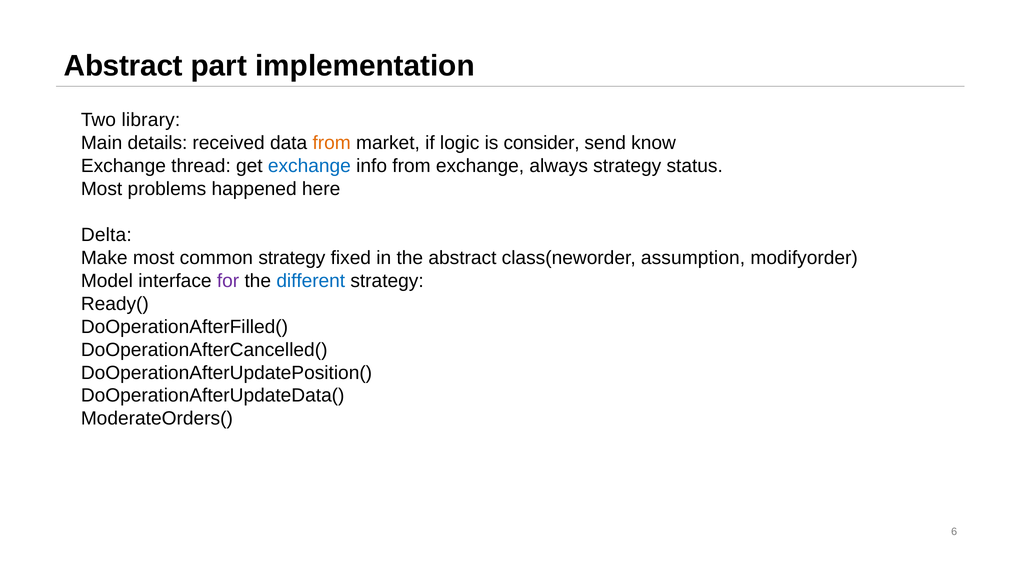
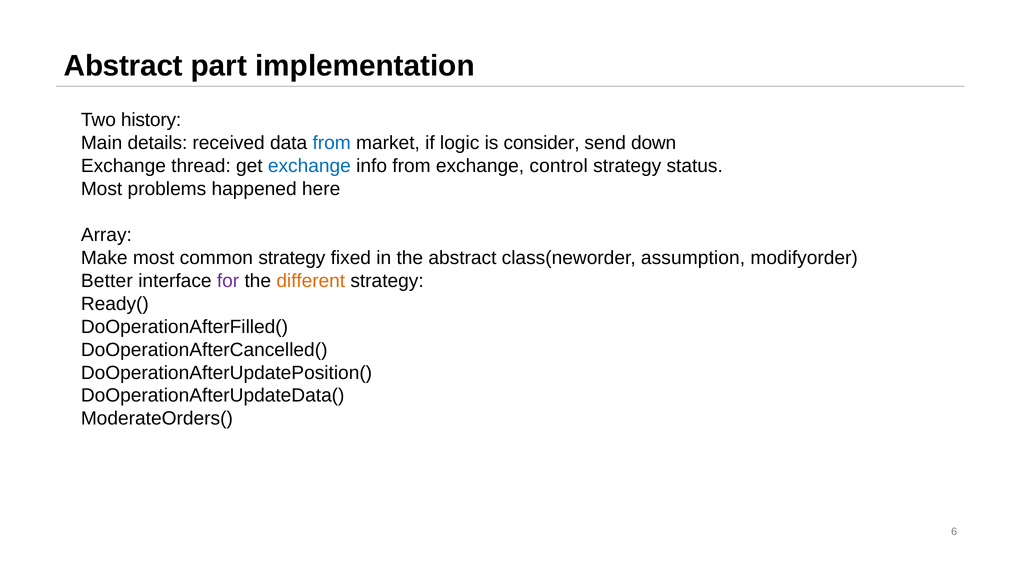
library: library -> history
from at (332, 143) colour: orange -> blue
know: know -> down
always: always -> control
Delta: Delta -> Array
Model: Model -> Better
different colour: blue -> orange
